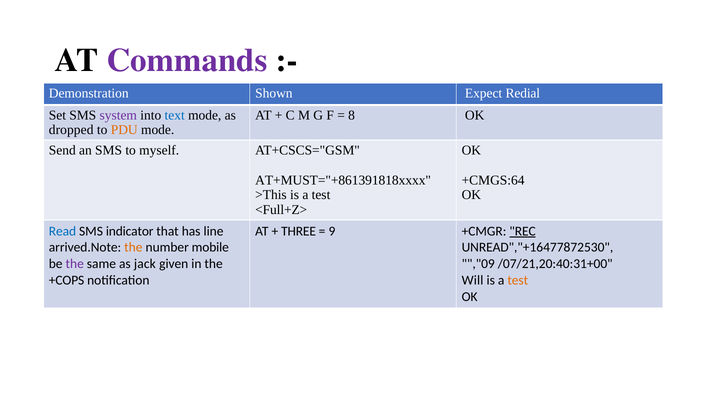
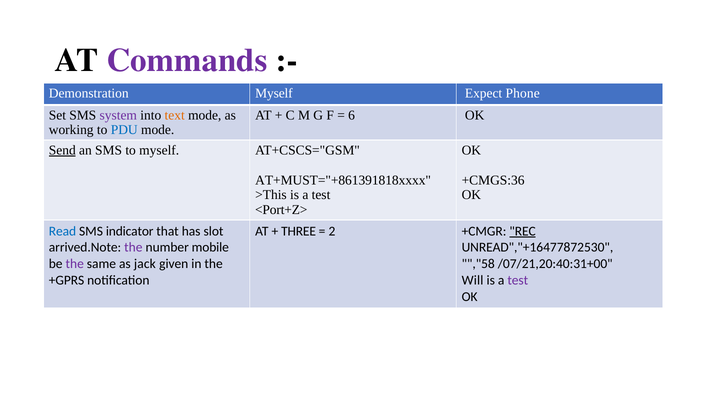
Demonstration Shown: Shown -> Myself
Redial: Redial -> Phone
text colour: blue -> orange
8: 8 -> 6
dropped: dropped -> working
PDU colour: orange -> blue
Send underline: none -> present
+CMGS:64: +CMGS:64 -> +CMGS:36
<Full+Z>: <Full+Z> -> <Port+Z>
line: line -> slot
9: 9 -> 2
the at (133, 247) colour: orange -> purple
,"09: ,"09 -> ,"58
+COPS: +COPS -> +GPRS
test at (518, 280) colour: orange -> purple
